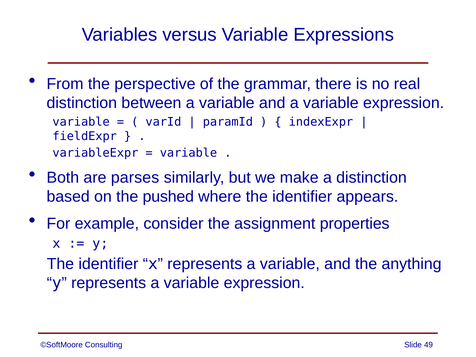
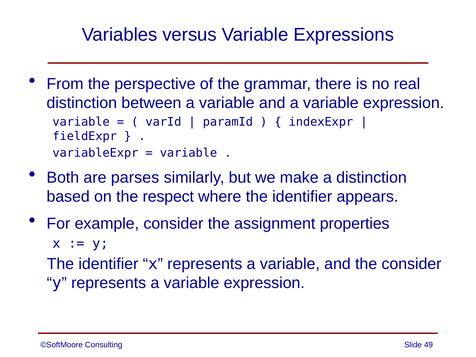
pushed: pushed -> respect
the anything: anything -> consider
